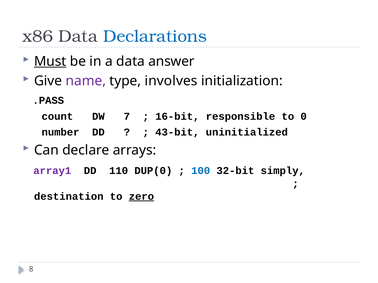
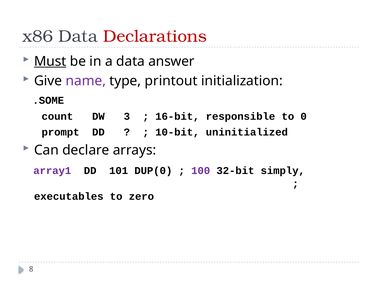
Declarations colour: blue -> red
involves: involves -> printout
.PASS: .PASS -> .SOME
7: 7 -> 3
number: number -> prompt
43-bit: 43-bit -> 10-bit
110: 110 -> 101
100 colour: blue -> purple
destination: destination -> executables
zero underline: present -> none
